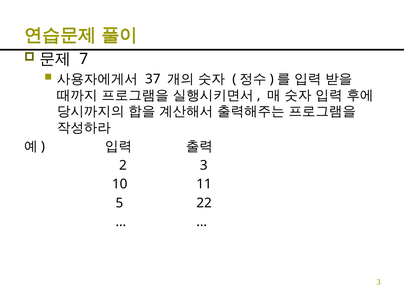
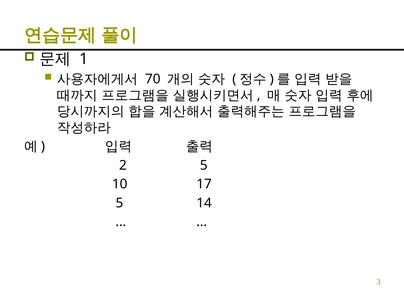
7: 7 -> 1
37: 37 -> 70
2 3: 3 -> 5
11: 11 -> 17
22: 22 -> 14
